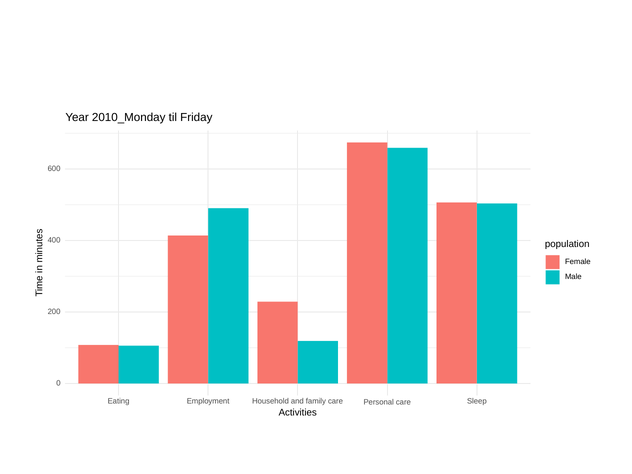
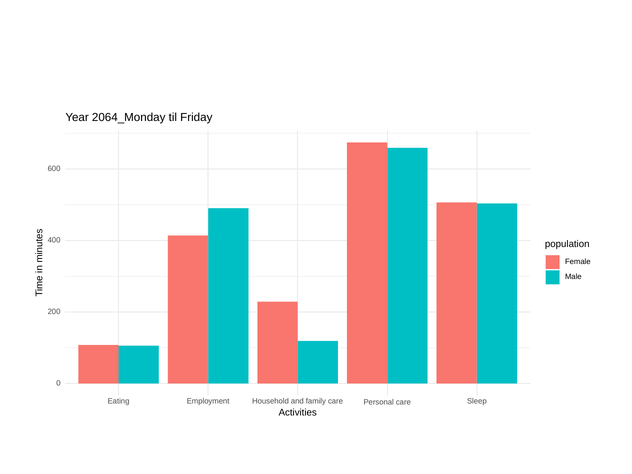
2010_Monday: 2010_Monday -> 2064_Monday
